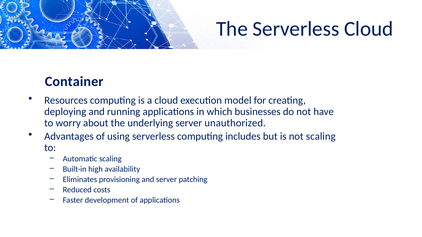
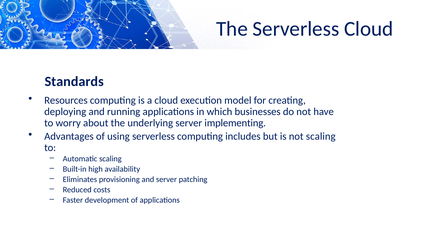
Container: Container -> Standards
unauthorized: unauthorized -> implementing
